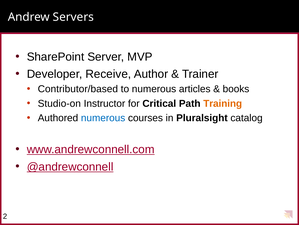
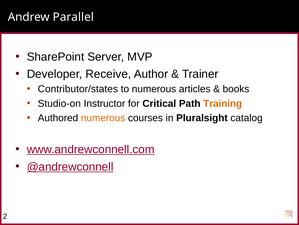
Servers: Servers -> Parallel
Contributor/based: Contributor/based -> Contributor/states
numerous at (103, 118) colour: blue -> orange
